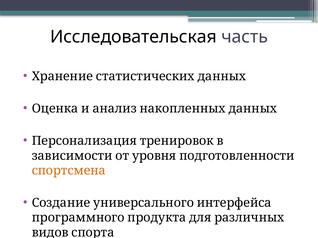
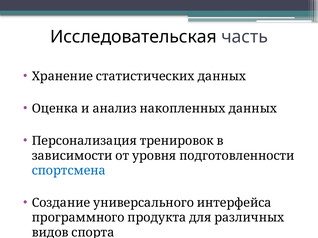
спортсмена colour: orange -> blue
